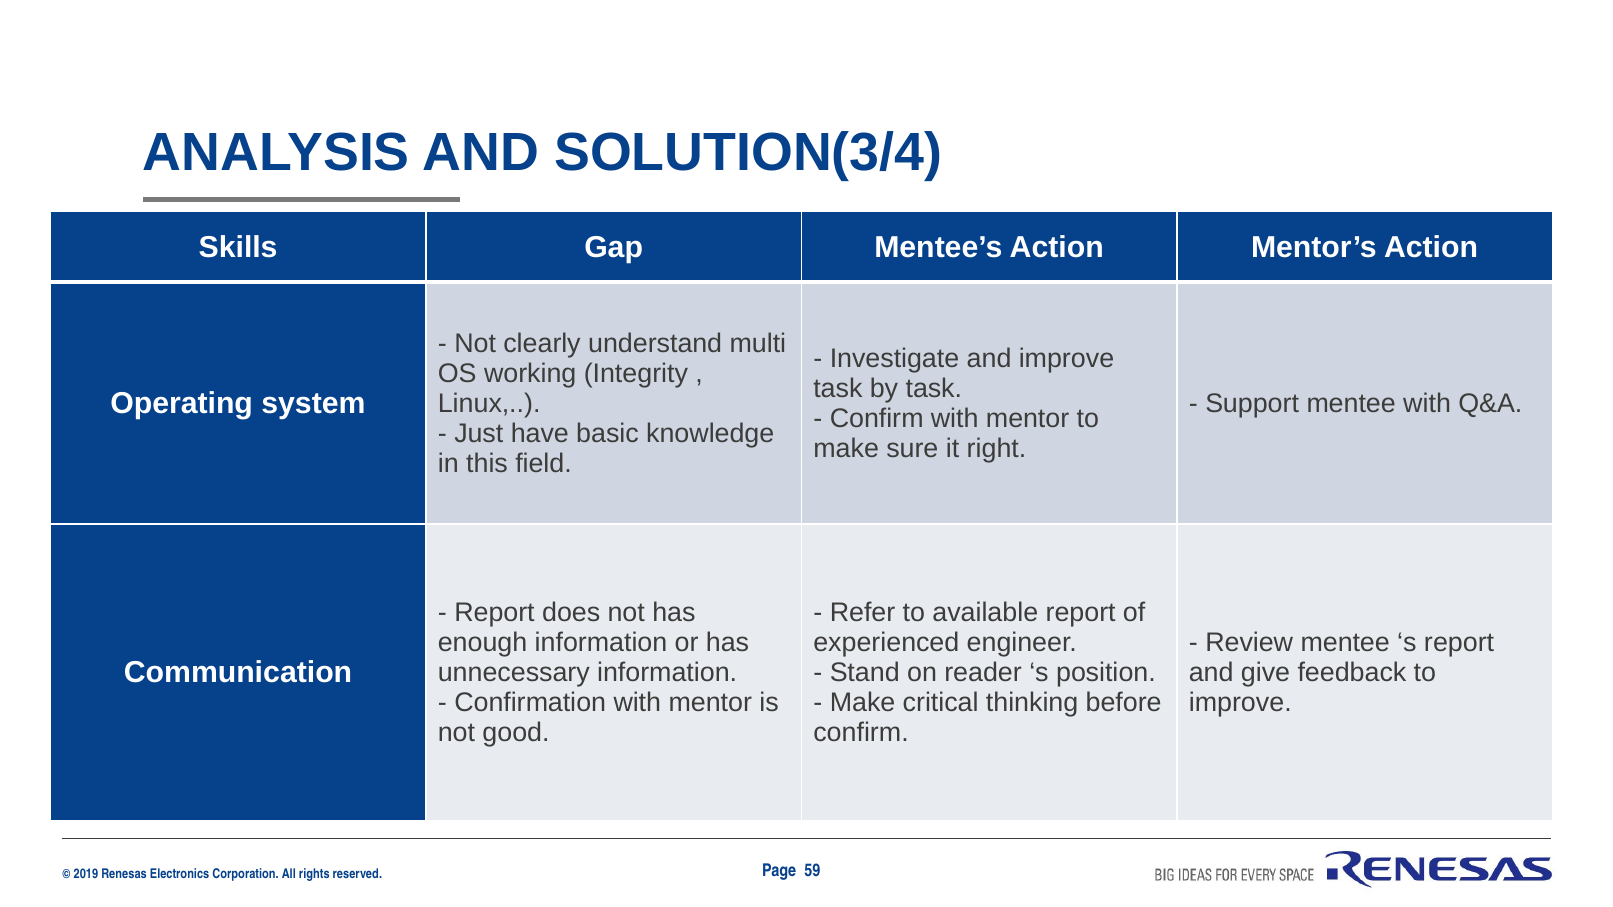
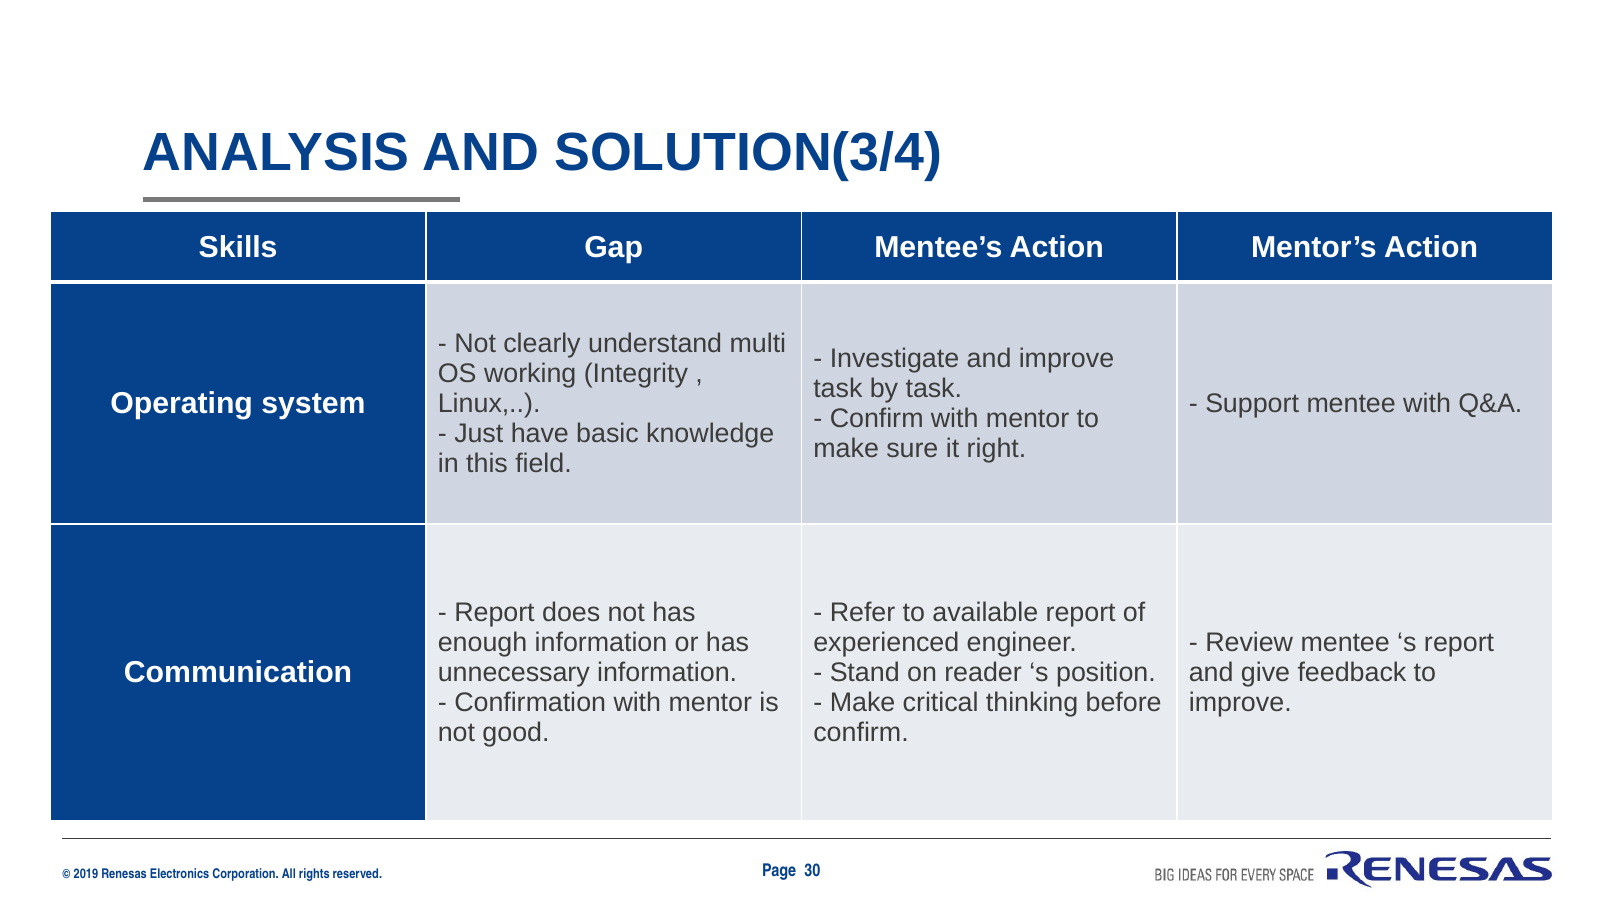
59: 59 -> 30
